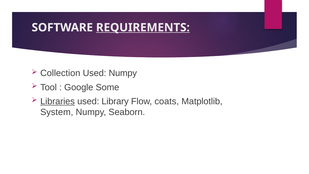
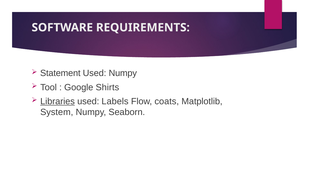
REQUIREMENTS underline: present -> none
Collection: Collection -> Statement
Some: Some -> Shirts
Library: Library -> Labels
